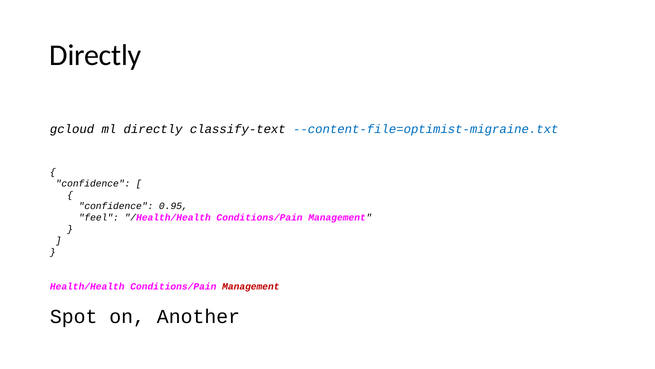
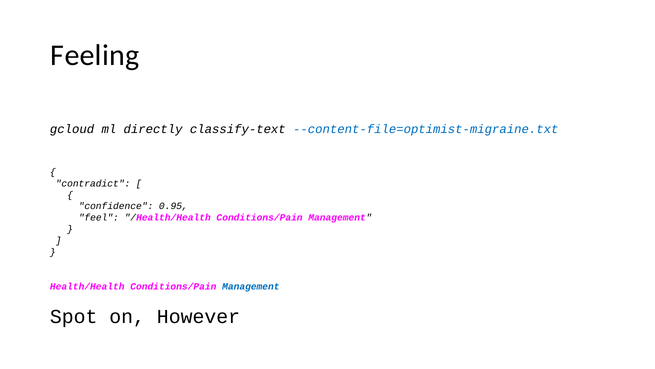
Directly at (95, 55): Directly -> Feeling
confidence at (93, 183): confidence -> contradict
Management at (251, 286) colour: red -> blue
Another: Another -> However
